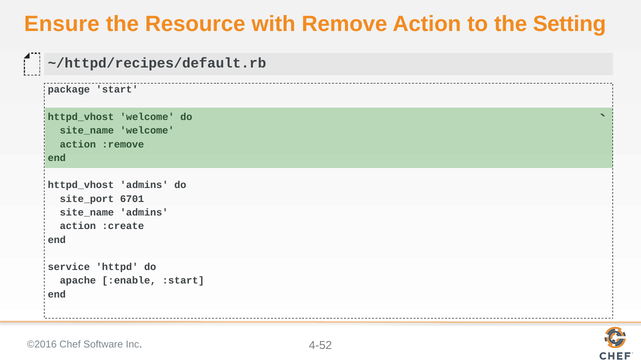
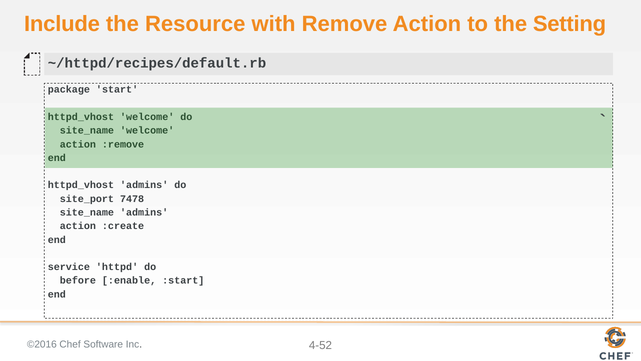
Ensure: Ensure -> Include
6701: 6701 -> 7478
apache: apache -> before
